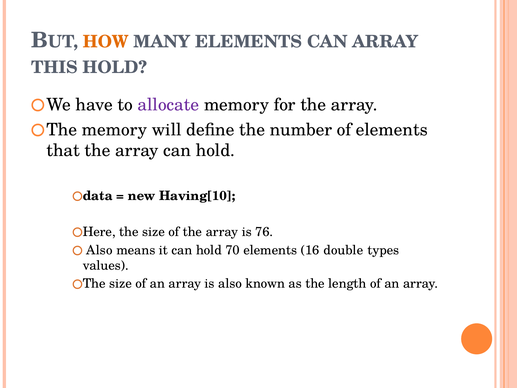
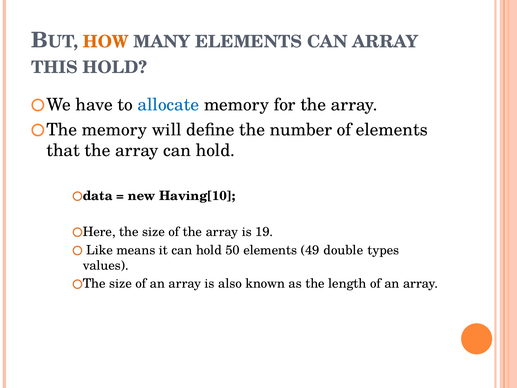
allocate colour: purple -> blue
76: 76 -> 19
Also at (99, 250): Also -> Like
70: 70 -> 50
16: 16 -> 49
